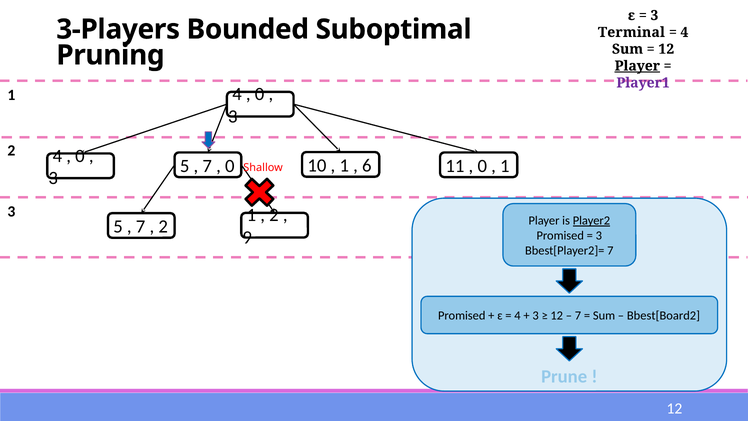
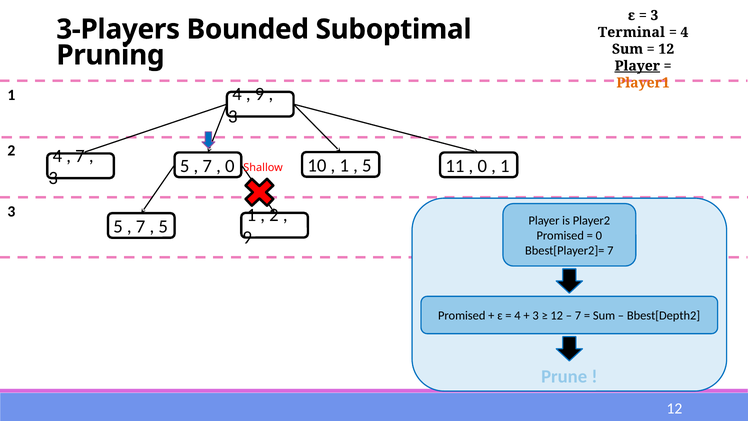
Player1 colour: purple -> orange
0 at (260, 94): 0 -> 9
0 at (80, 156): 0 -> 7
6 at (367, 166): 6 -> 5
Player2 underline: present -> none
2 at (163, 227): 2 -> 5
3 at (599, 236): 3 -> 0
Bbest[Board2: Bbest[Board2 -> Bbest[Depth2
